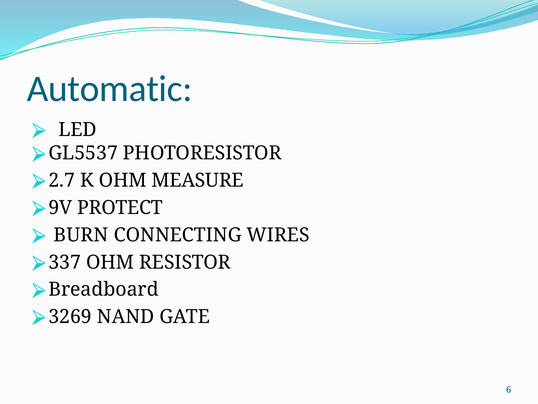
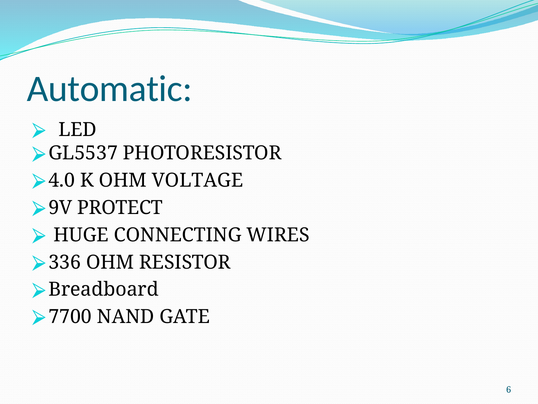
2.7: 2.7 -> 4.0
MEASURE: MEASURE -> VOLTAGE
BURN: BURN -> HUGE
337: 337 -> 336
3269: 3269 -> 7700
